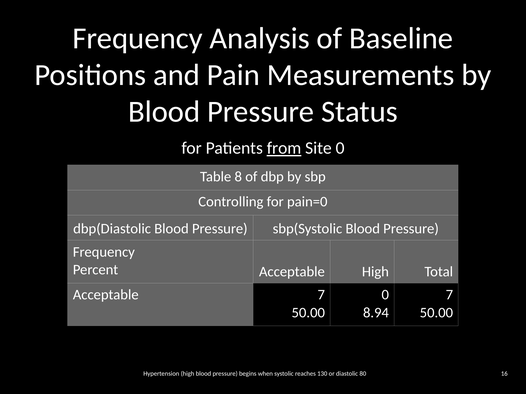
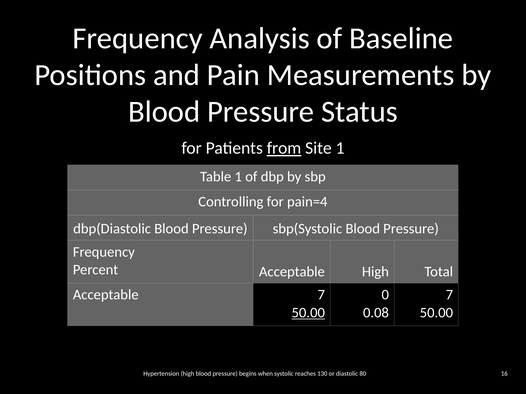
Site 0: 0 -> 1
Table 8: 8 -> 1
pain=0: pain=0 -> pain=4
50.00 at (308, 313) underline: none -> present
8.94: 8.94 -> 0.08
